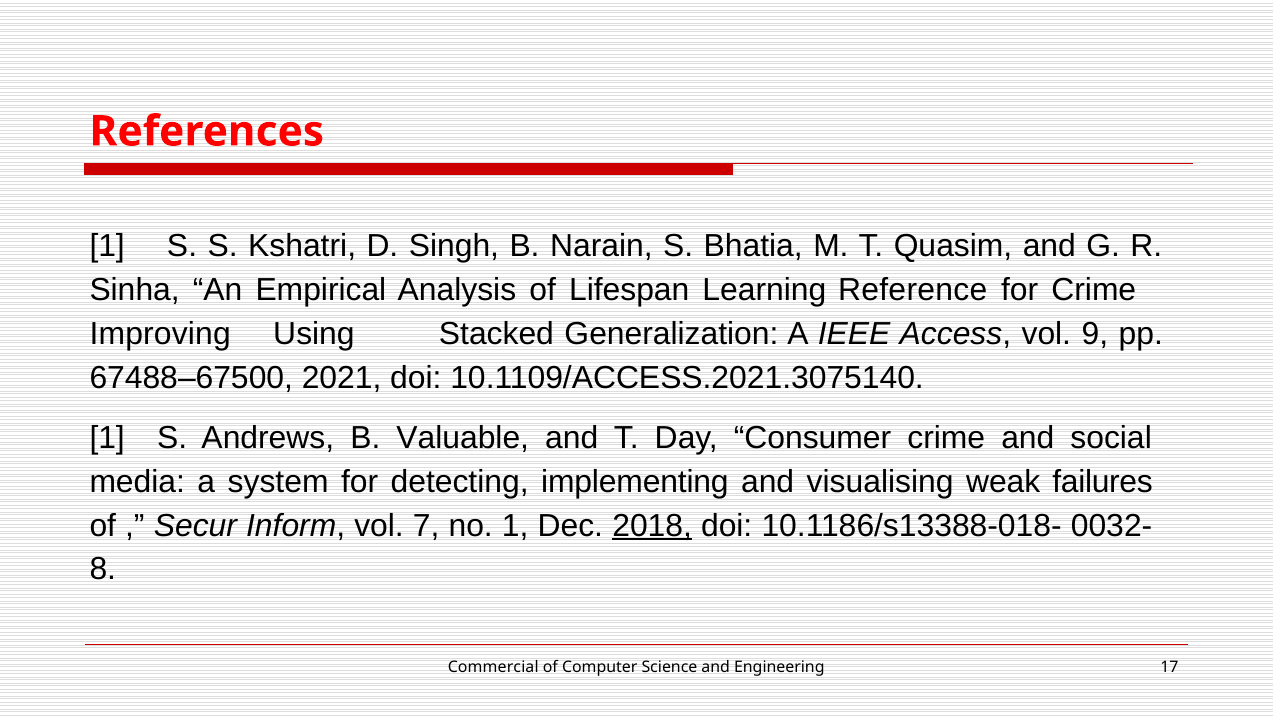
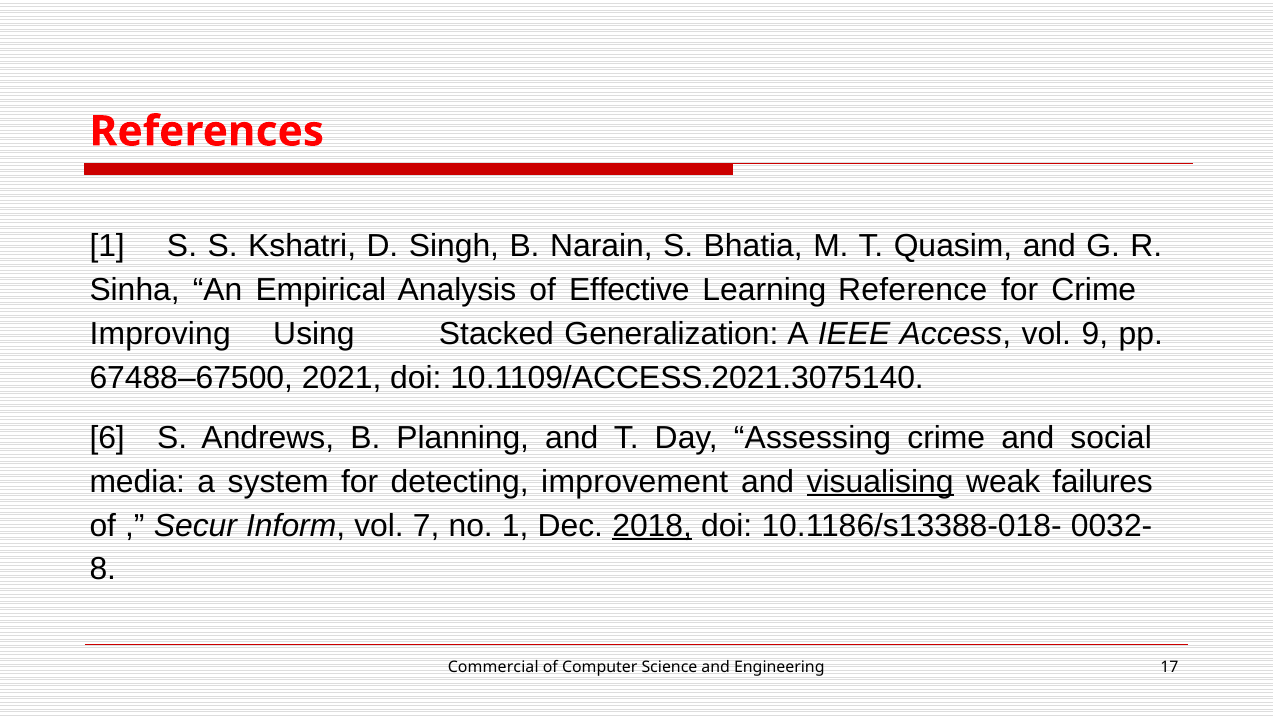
Lifespan: Lifespan -> Effective
1 at (107, 438): 1 -> 6
Valuable: Valuable -> Planning
Consumer: Consumer -> Assessing
implementing: implementing -> improvement
visualising underline: none -> present
